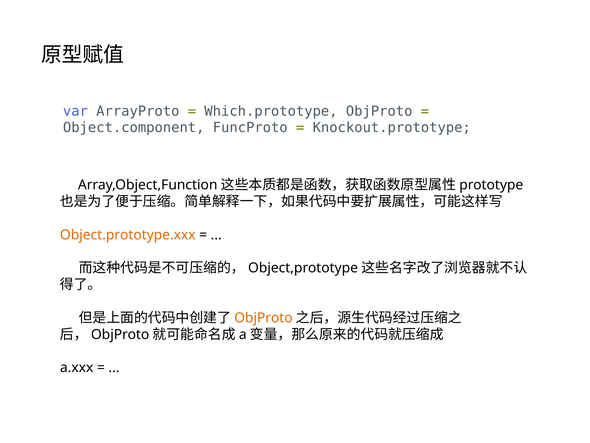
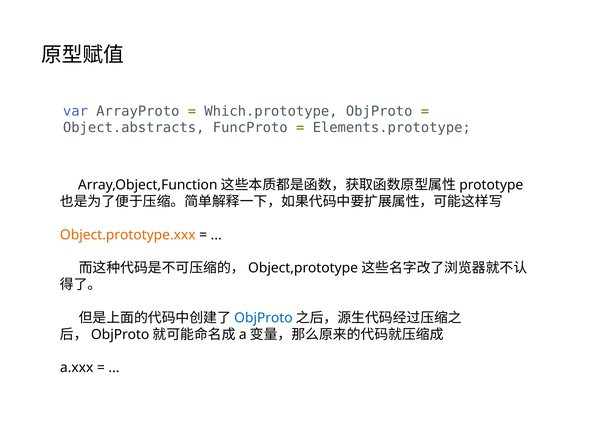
Object.component: Object.component -> Object.abstracts
Knockout.prototype: Knockout.prototype -> Elements.prototype
ObjProto at (263, 317) colour: orange -> blue
